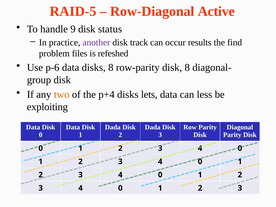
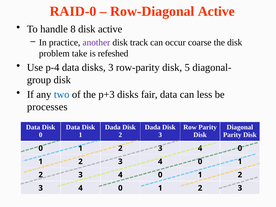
RAID-5: RAID-5 -> RAID-0
9: 9 -> 8
disk status: status -> active
results: results -> coarse
the find: find -> disk
files: files -> take
p-6: p-6 -> p-4
disks 8: 8 -> 3
disk 8: 8 -> 5
two colour: orange -> blue
p+4: p+4 -> p+3
lets: lets -> fair
exploiting: exploiting -> processes
